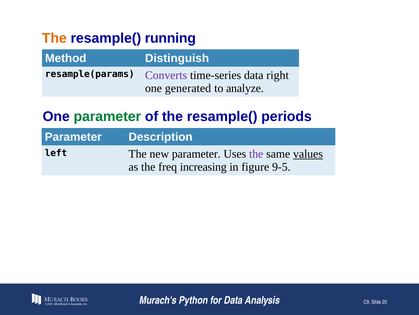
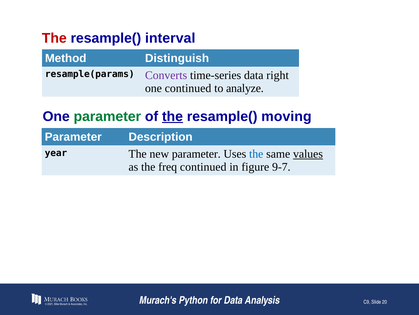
The at (54, 38) colour: orange -> red
running: running -> interval
one generated: generated -> continued
the at (172, 116) underline: none -> present
periods: periods -> moving
left: left -> year
the at (256, 154) colour: purple -> blue
freq increasing: increasing -> continued
9-5: 9-5 -> 9-7
